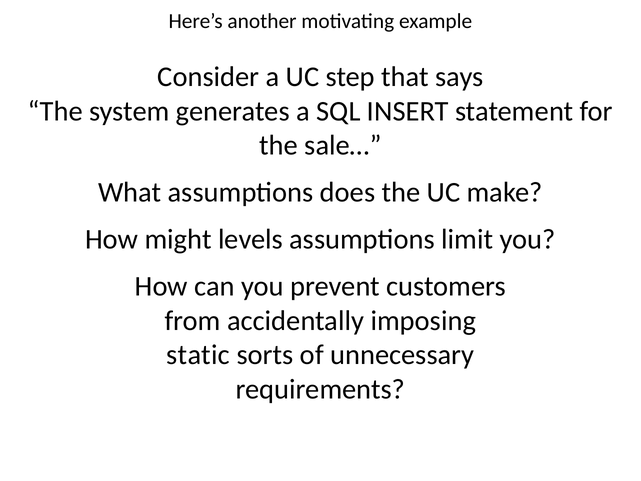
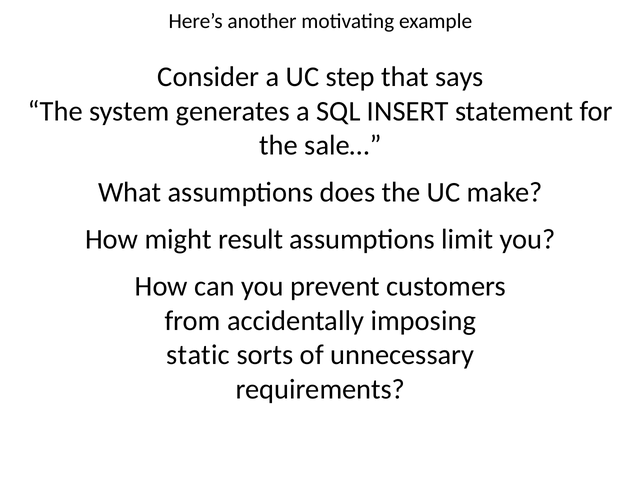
levels: levels -> result
